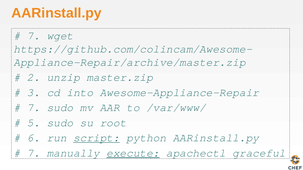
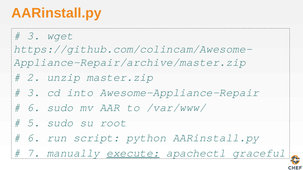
7 at (34, 36): 7 -> 3
7 at (34, 108): 7 -> 6
script underline: present -> none
